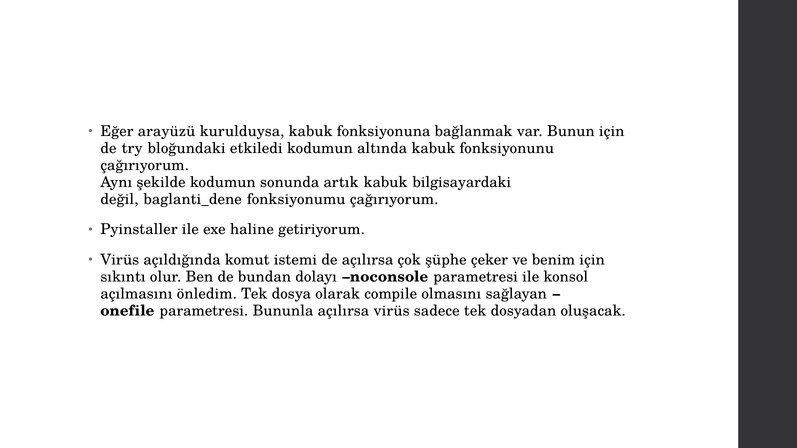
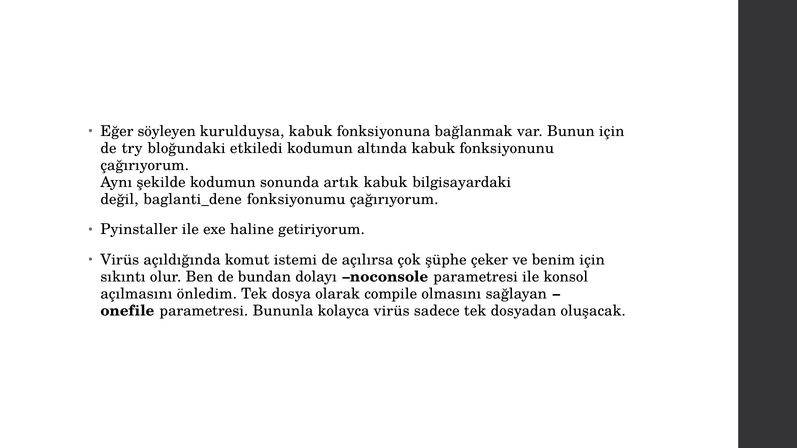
arayüzü: arayüzü -> söyleyen
Bununla açılırsa: açılırsa -> kolayca
